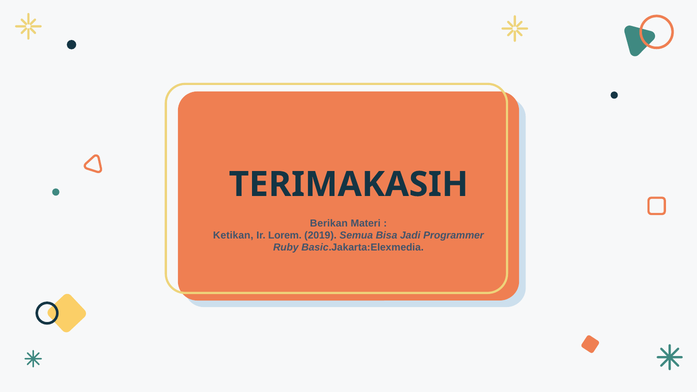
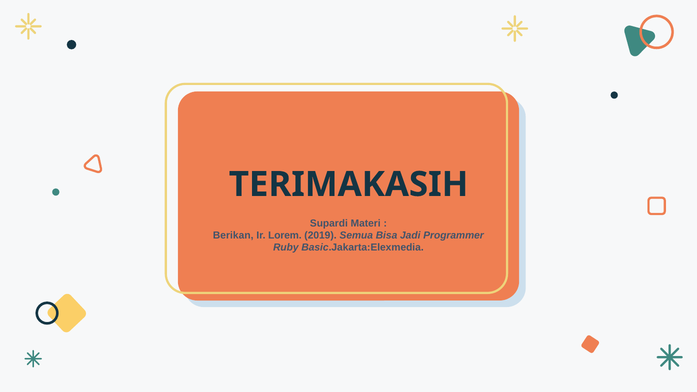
Berikan: Berikan -> Supardi
Ketikan: Ketikan -> Berikan
